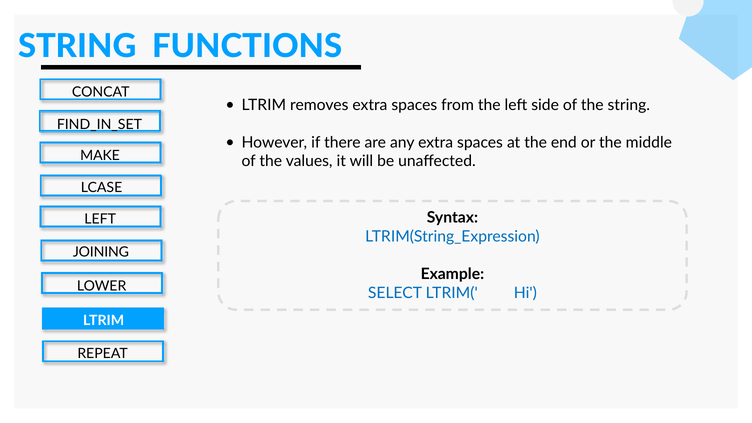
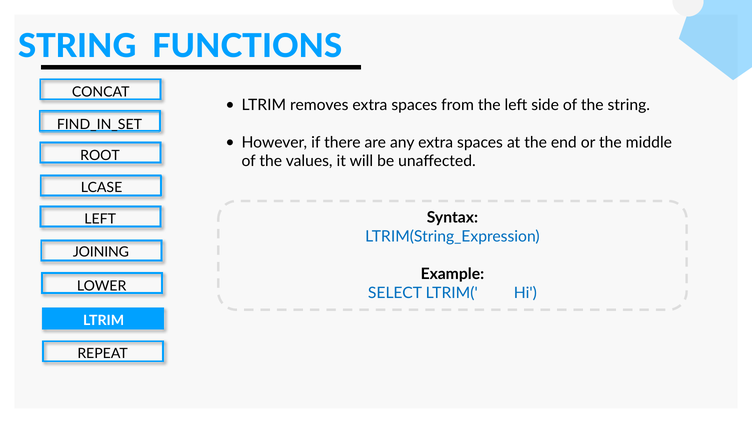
MAKE: MAKE -> ROOT
